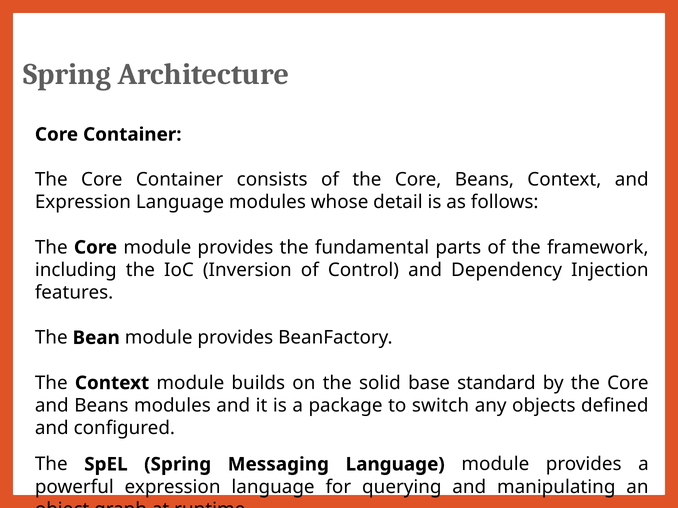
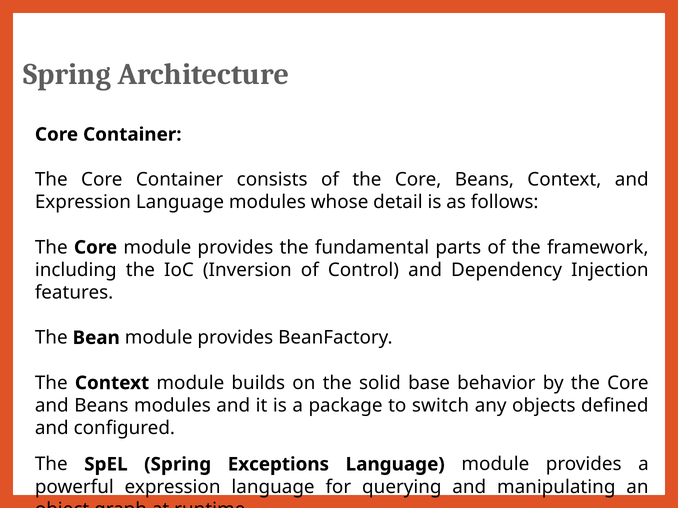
standard: standard -> behavior
Messaging: Messaging -> Exceptions
